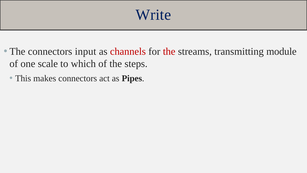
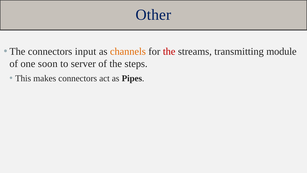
Write: Write -> Other
channels colour: red -> orange
scale: scale -> soon
which: which -> server
